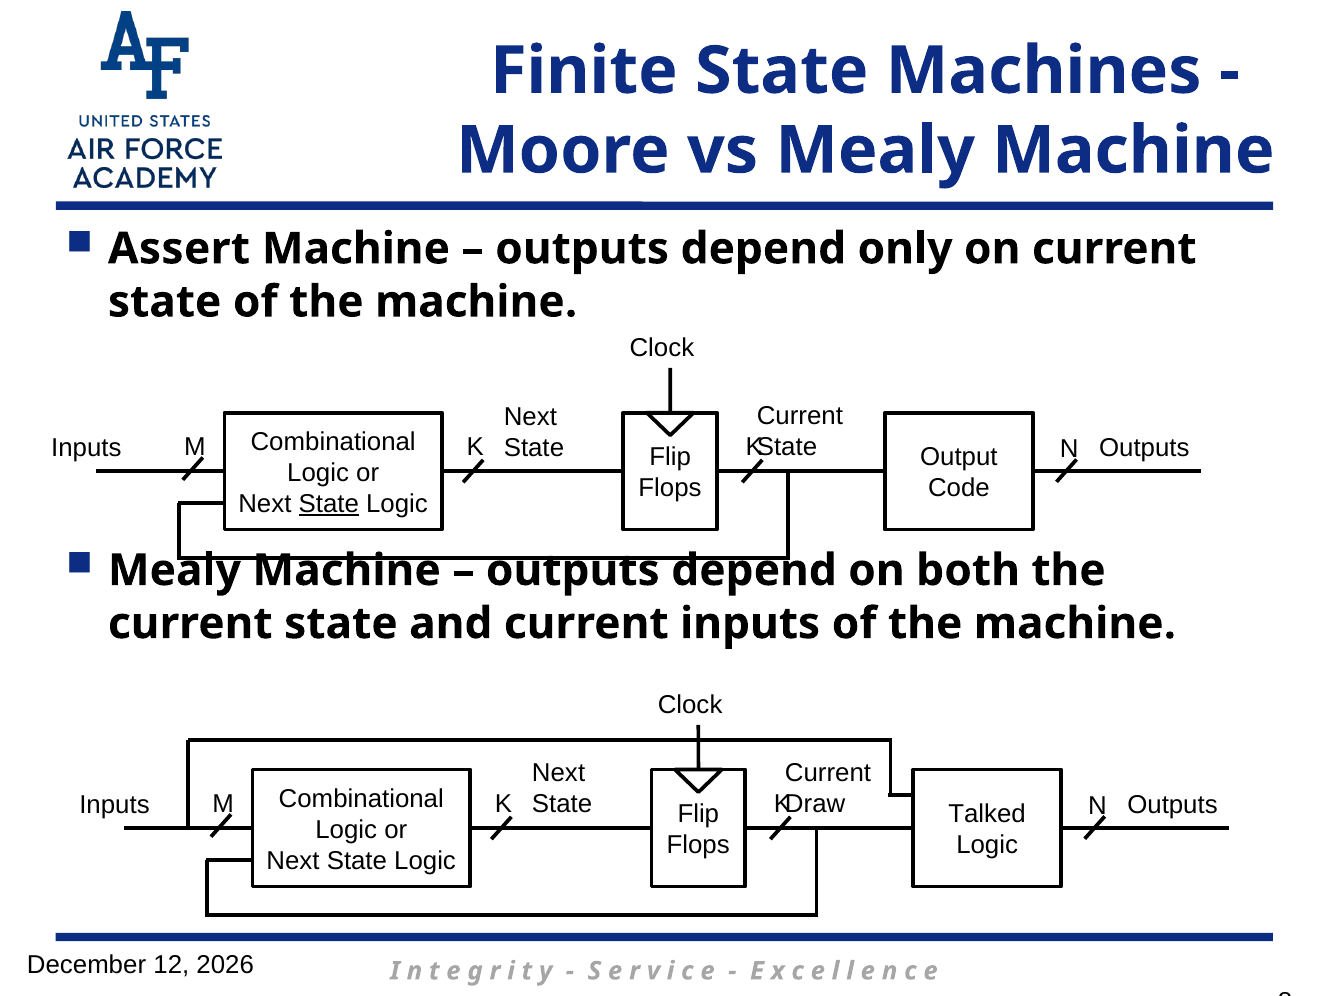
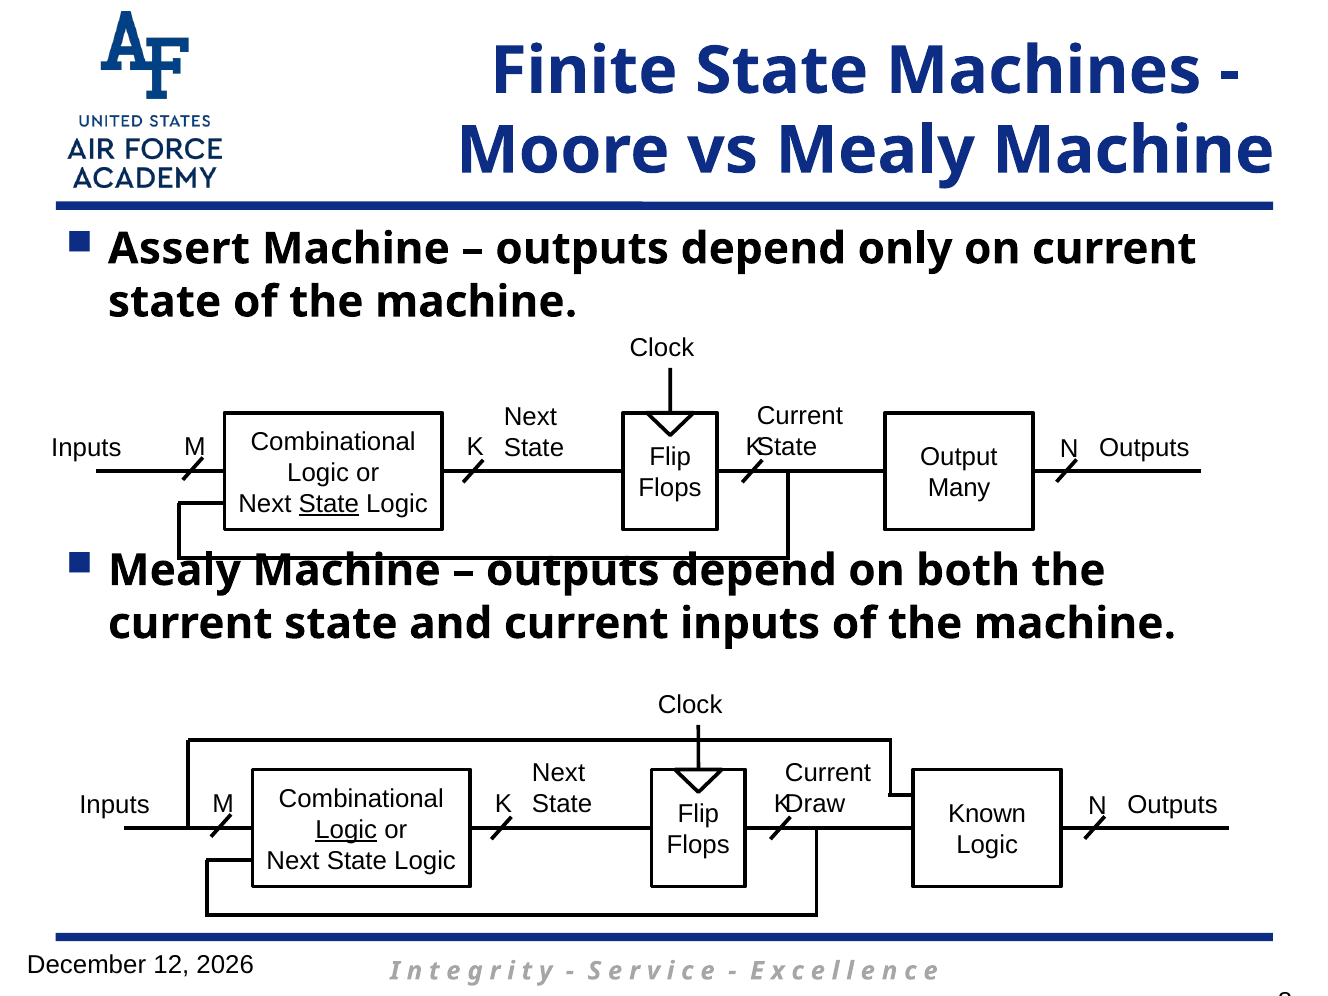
Code: Code -> Many
Talked: Talked -> Known
Logic at (346, 830) underline: none -> present
